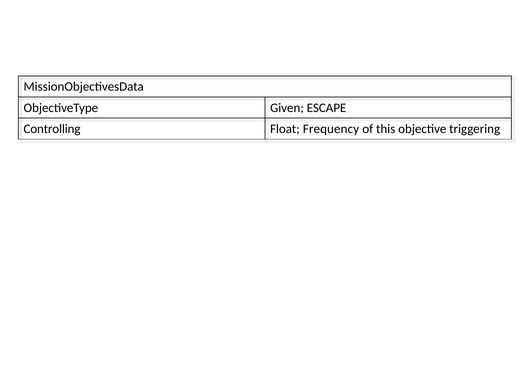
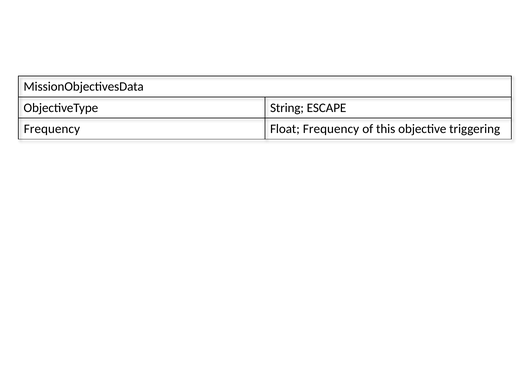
Given: Given -> String
Controlling at (52, 129): Controlling -> Frequency
